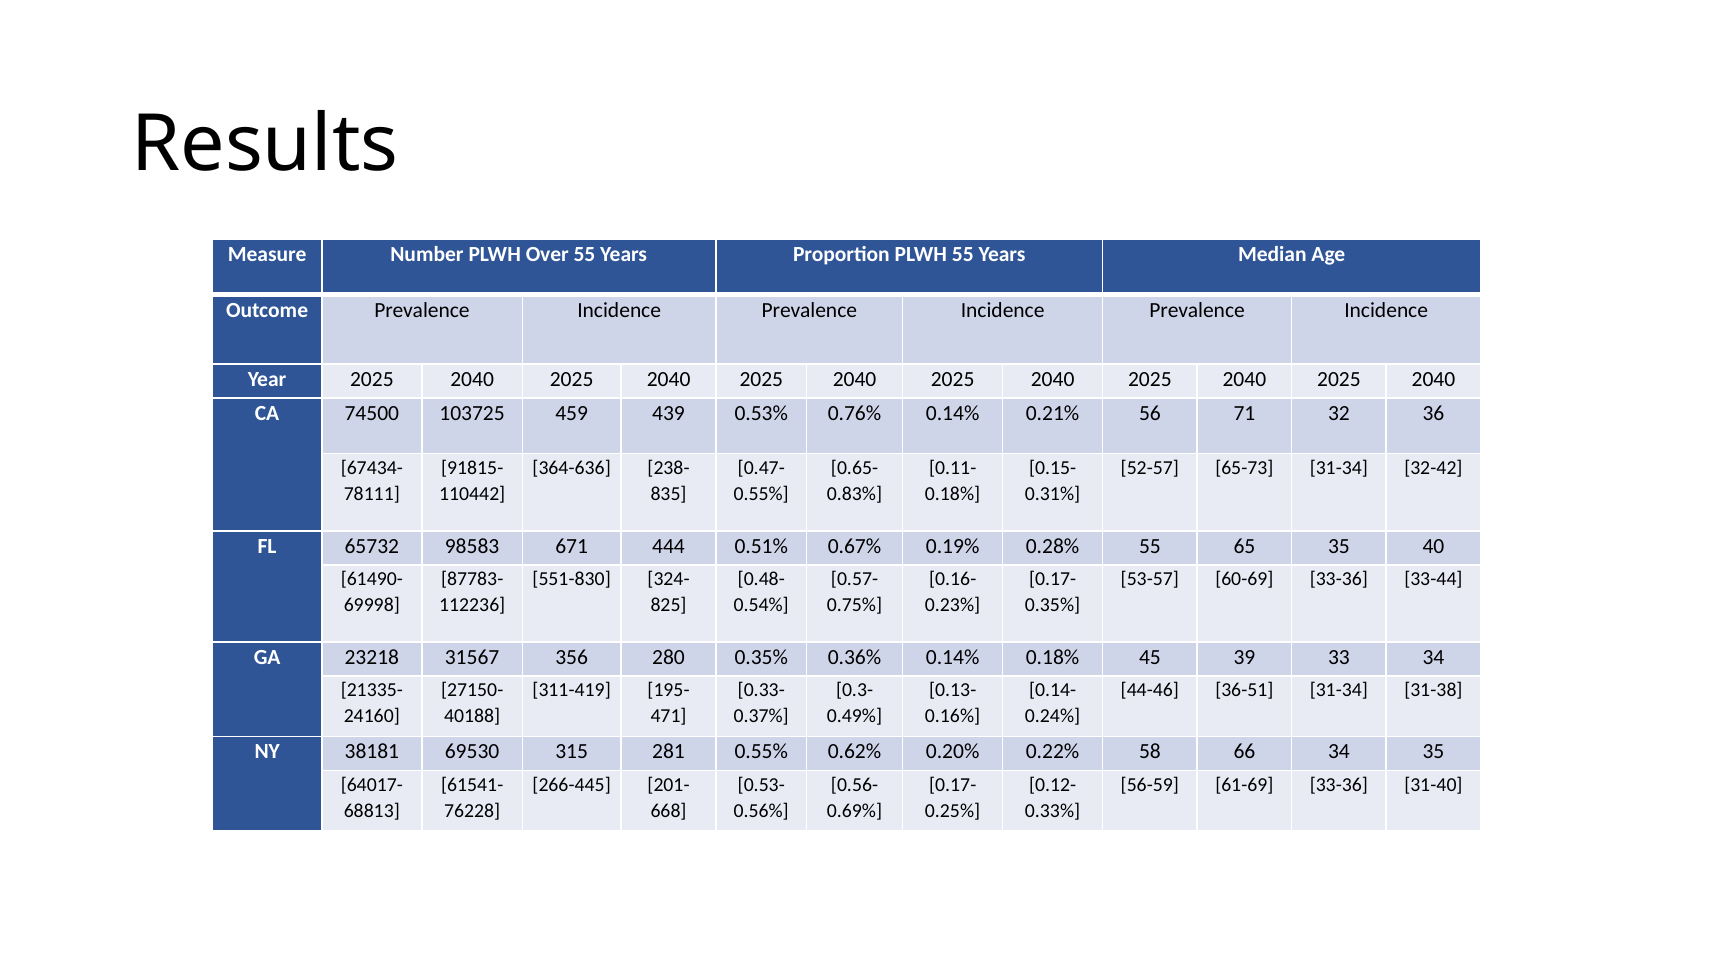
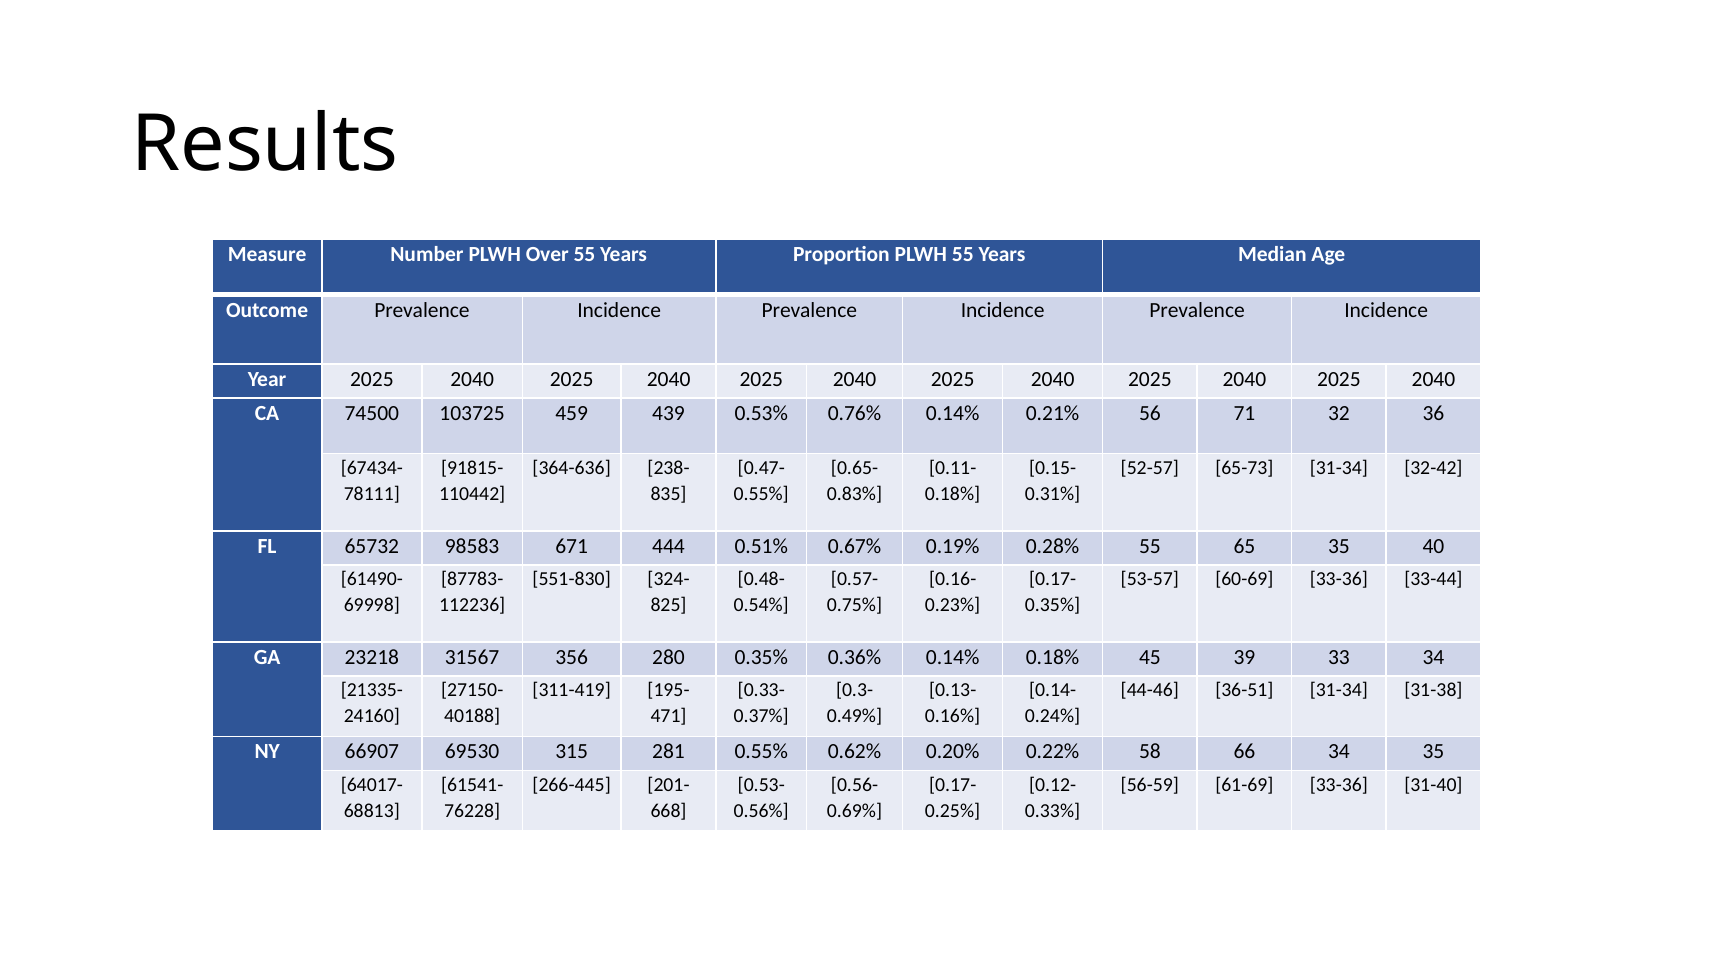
38181: 38181 -> 66907
